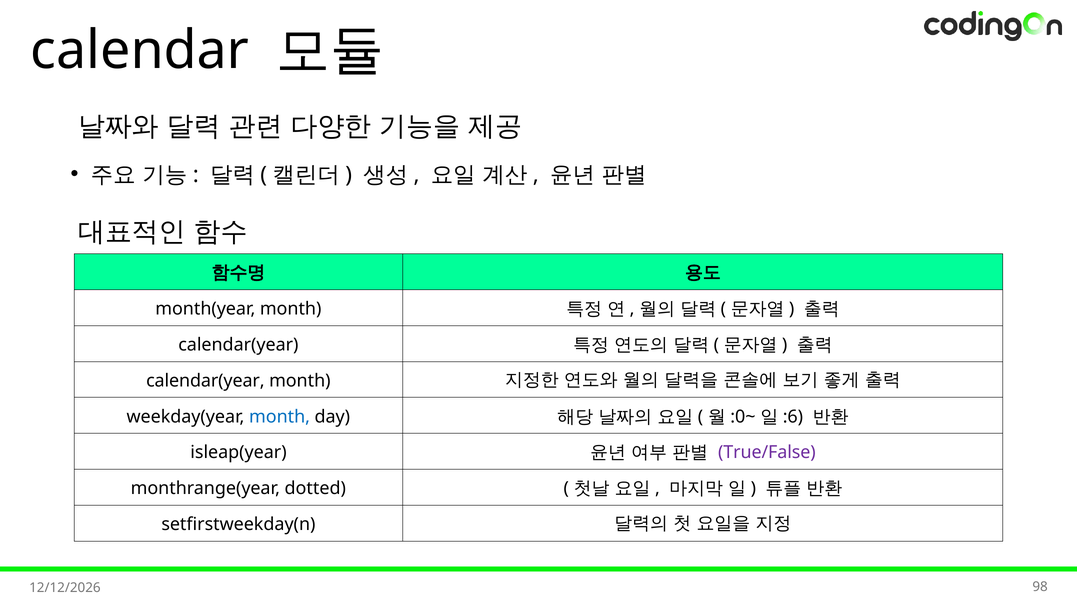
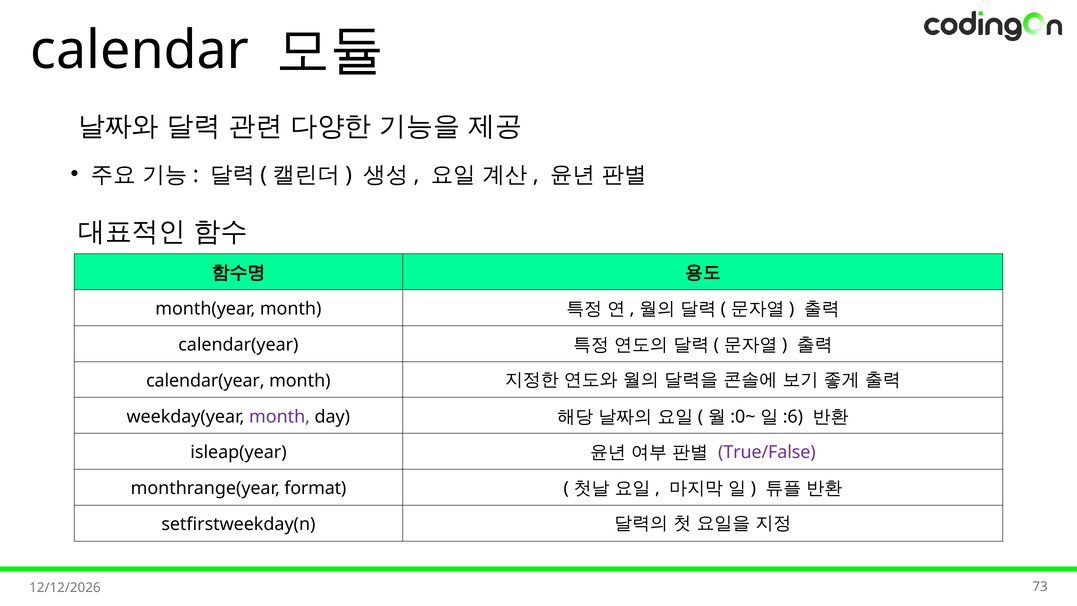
month at (280, 417) colour: blue -> purple
dotted: dotted -> format
98: 98 -> 73
